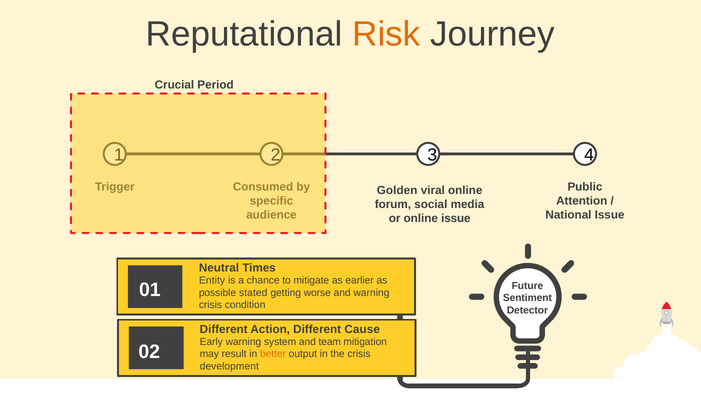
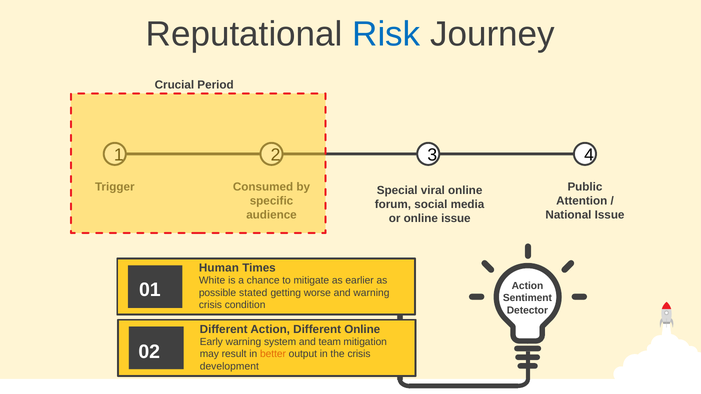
Risk colour: orange -> blue
Golden: Golden -> Special
Neutral: Neutral -> Human
Entity: Entity -> White
Future at (527, 286): Future -> Action
Different Cause: Cause -> Online
